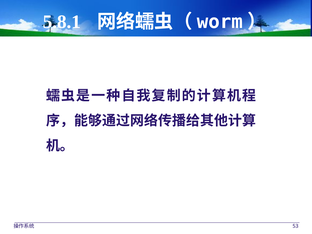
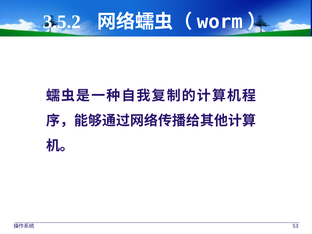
5.8.1: 5.8.1 -> 3.5.2
